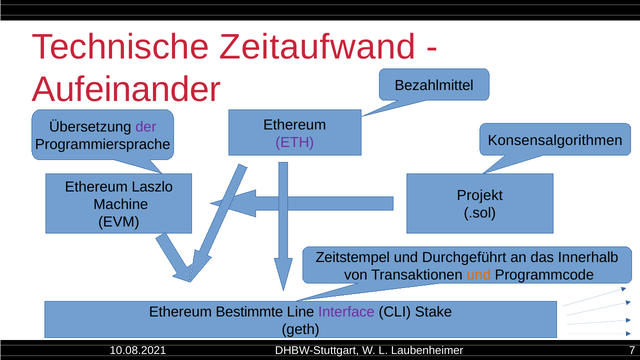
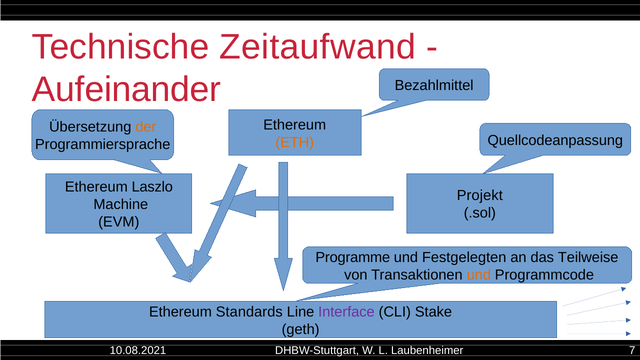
der colour: purple -> orange
Konsensalgorithmen: Konsensalgorithmen -> Quellcodeanpassung
ETH colour: purple -> orange
Zeitstempel: Zeitstempel -> Programme
Durchgeführt: Durchgeführt -> Festgelegten
Innerhalb: Innerhalb -> Teilweise
Bestimmte: Bestimmte -> Standards
